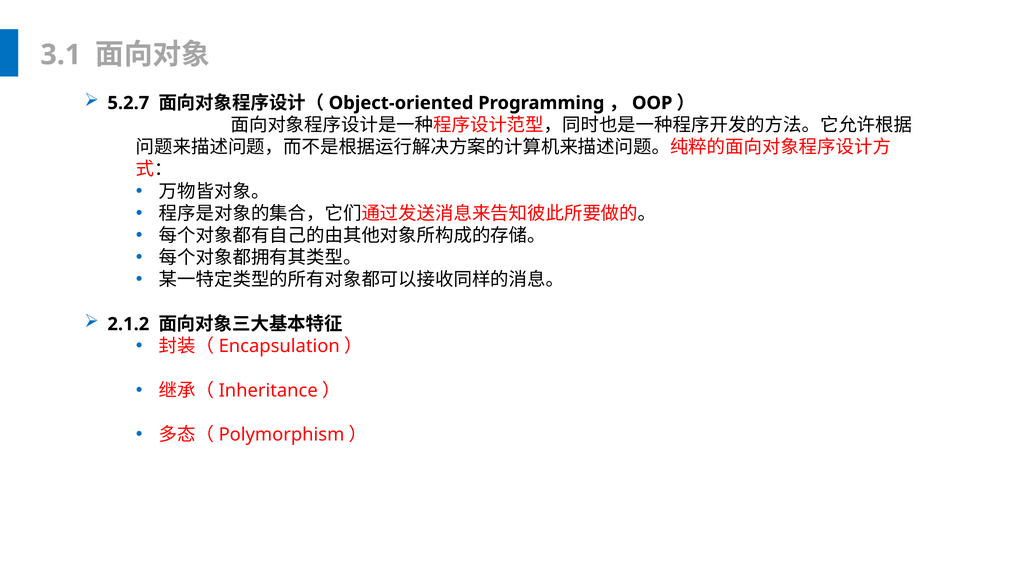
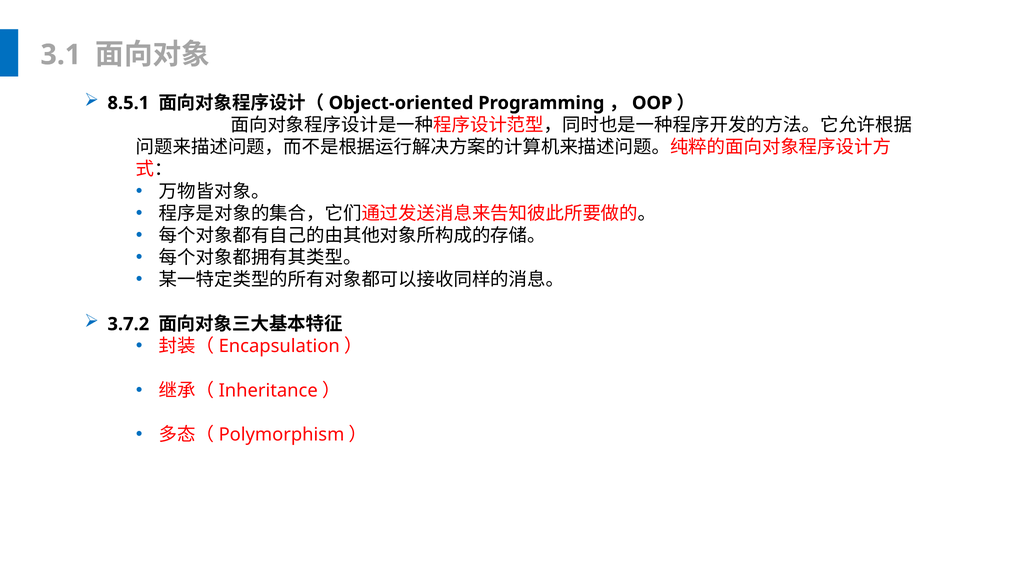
5.2.7: 5.2.7 -> 8.5.1
2.1.2: 2.1.2 -> 3.7.2
